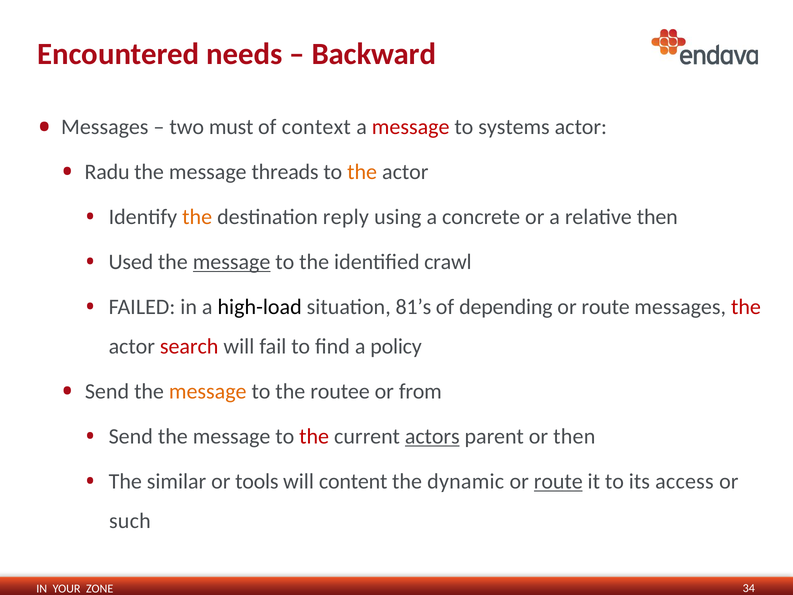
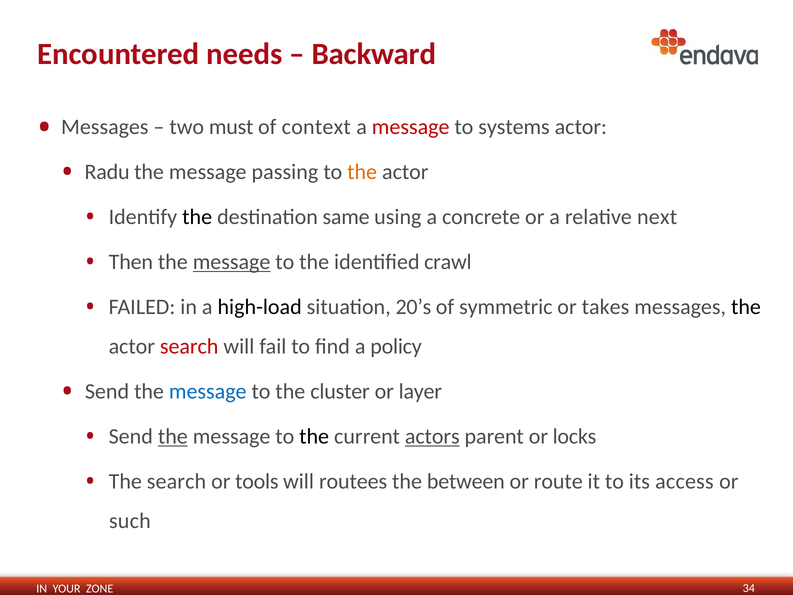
threads: threads -> passing
the at (197, 217) colour: orange -> black
reply: reply -> same
relative then: then -> next
Used: Used -> Then
81’s: 81’s -> 20’s
depending: depending -> symmetric
route at (606, 307): route -> takes
the at (746, 307) colour: red -> black
message at (208, 391) colour: orange -> blue
routee: routee -> cluster
from: from -> layer
the at (173, 436) underline: none -> present
the at (314, 436) colour: red -> black
or then: then -> locks
The similar: similar -> search
content: content -> routees
dynamic: dynamic -> between
route at (558, 481) underline: present -> none
